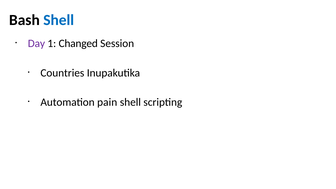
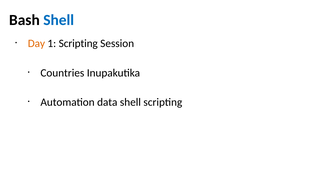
Day colour: purple -> orange
1 Changed: Changed -> Scripting
pain: pain -> data
